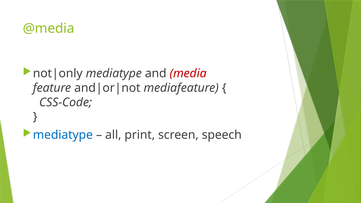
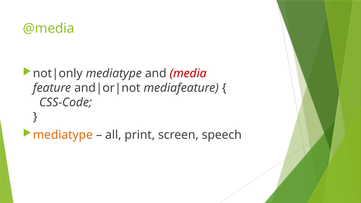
mediatype at (63, 135) colour: blue -> orange
